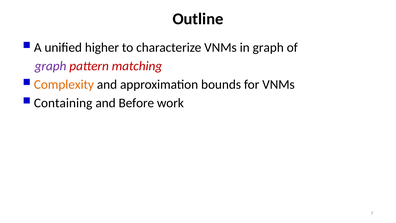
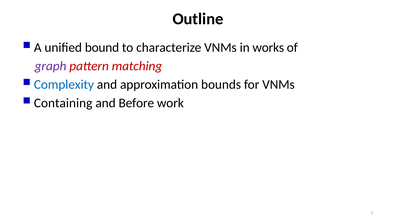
higher: higher -> bound
in graph: graph -> works
Complexity colour: orange -> blue
